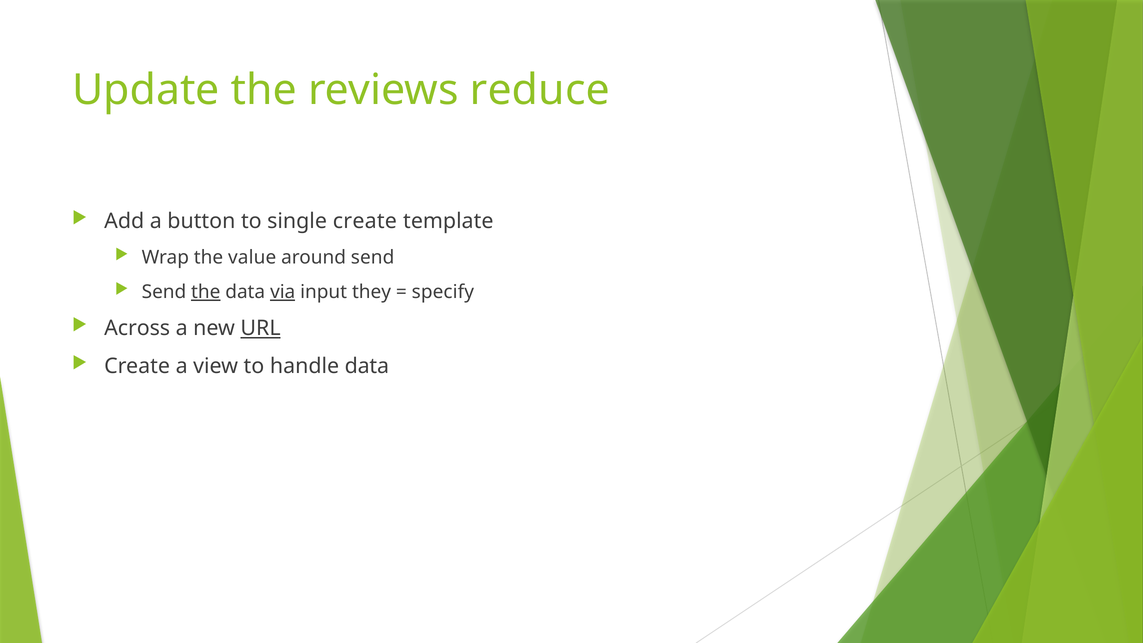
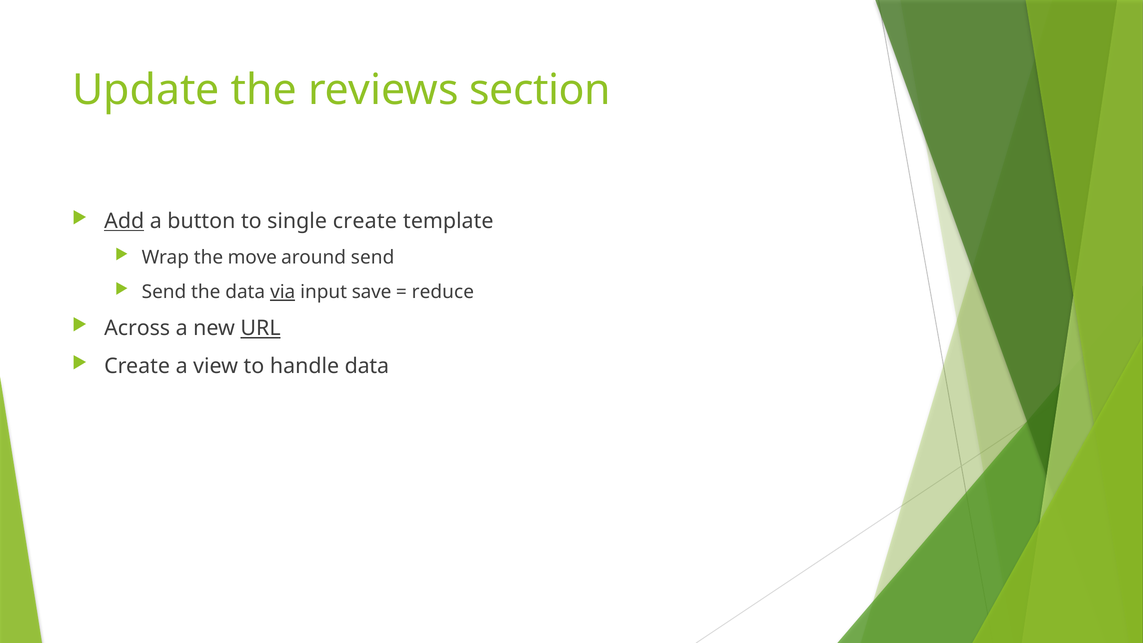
reduce: reduce -> section
Add underline: none -> present
value: value -> move
the at (206, 292) underline: present -> none
they: they -> save
specify: specify -> reduce
